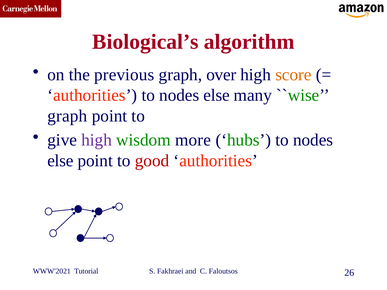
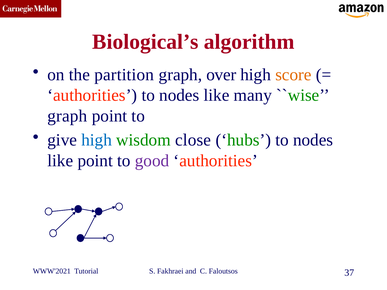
previous: previous -> partition
authorities to nodes else: else -> like
high at (97, 140) colour: purple -> blue
more: more -> close
else at (60, 161): else -> like
good colour: red -> purple
26: 26 -> 37
